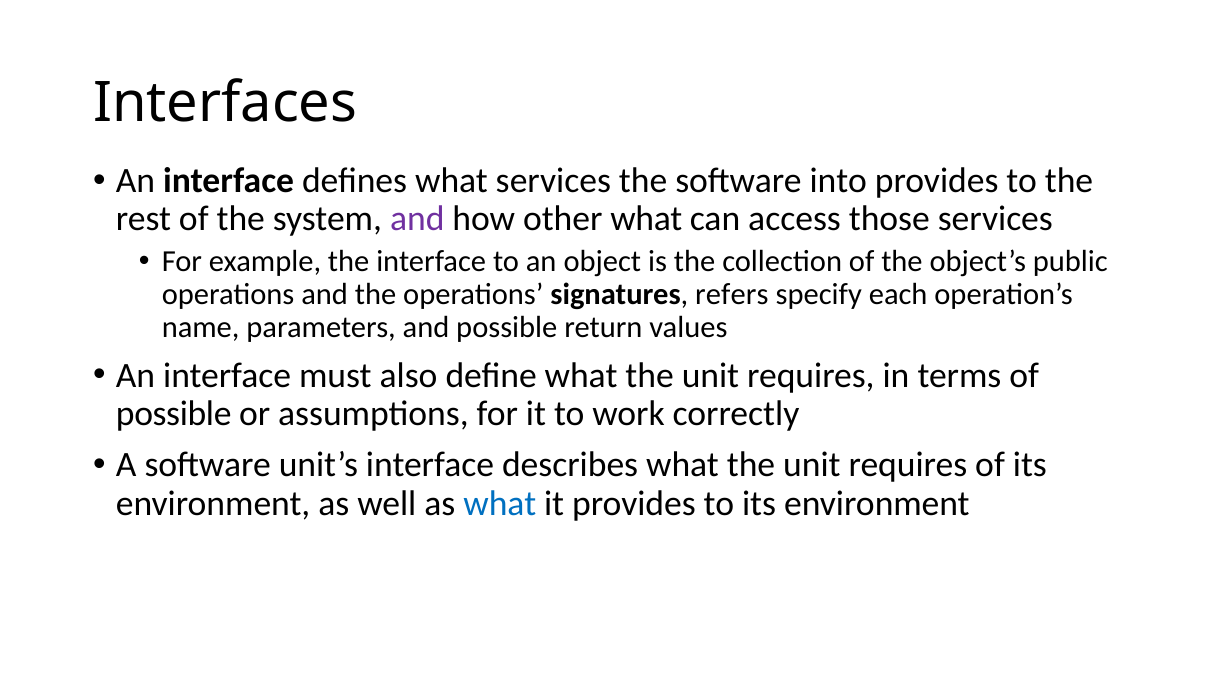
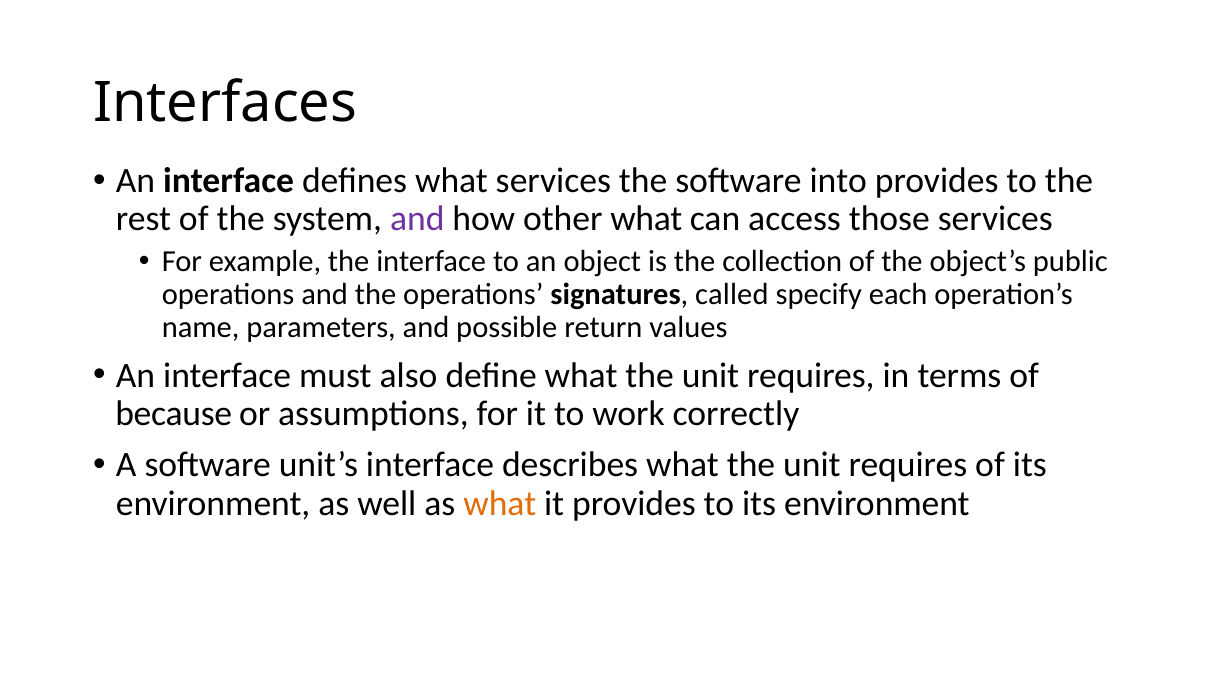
refers: refers -> called
possible at (174, 414): possible -> because
what at (500, 503) colour: blue -> orange
